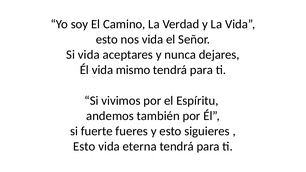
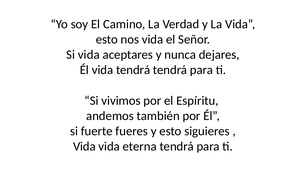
vida mismo: mismo -> tendrá
Esto at (84, 147): Esto -> Vida
